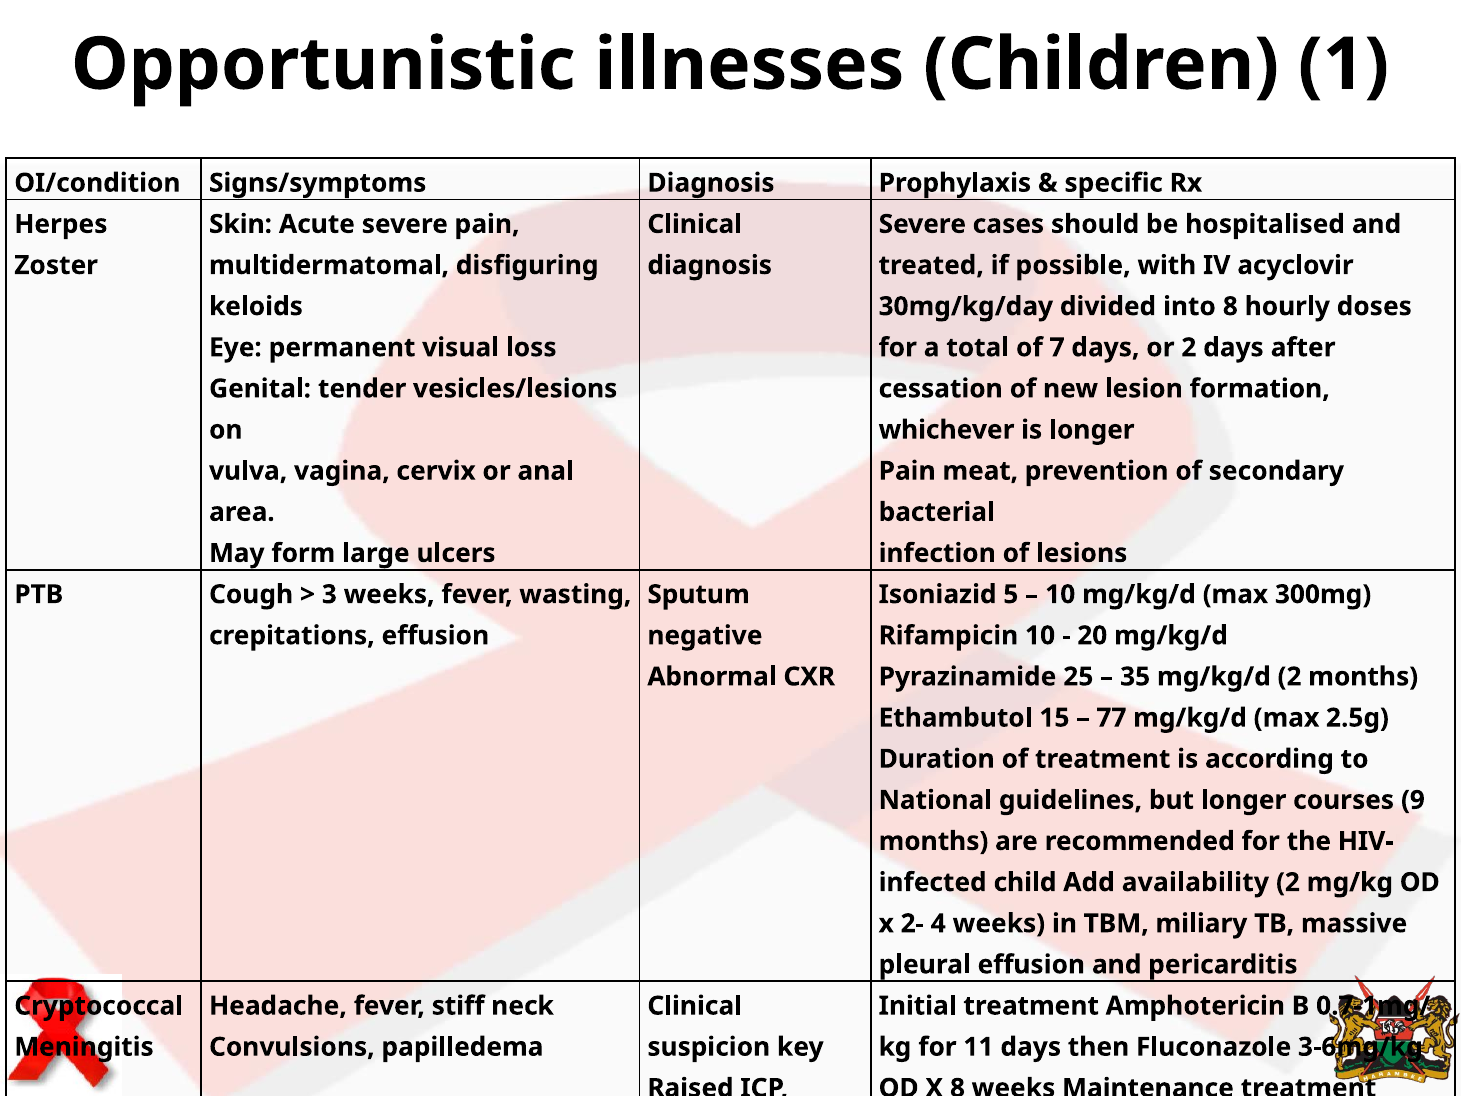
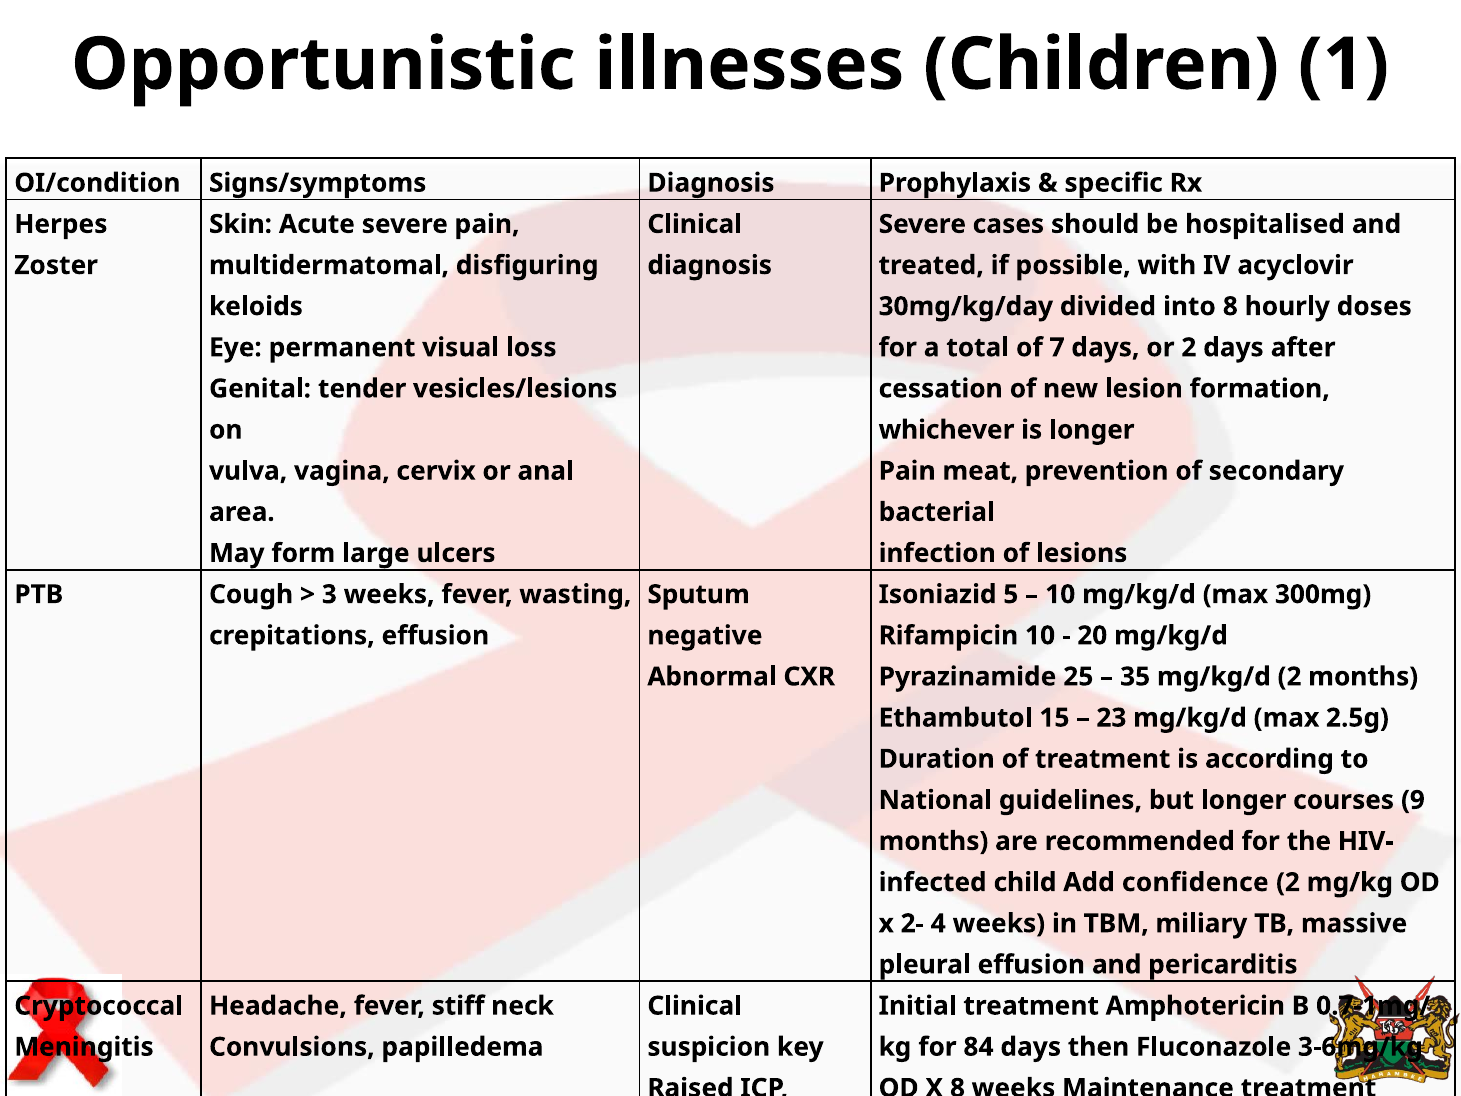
77: 77 -> 23
availability: availability -> confidence
11: 11 -> 84
